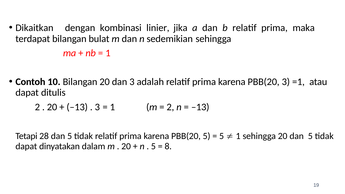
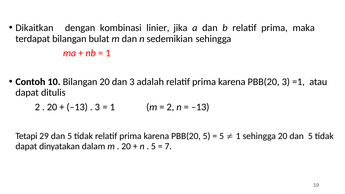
28: 28 -> 29
8: 8 -> 7
